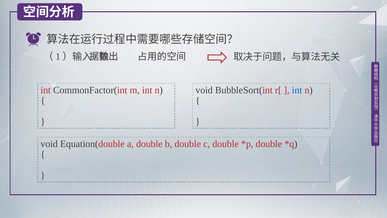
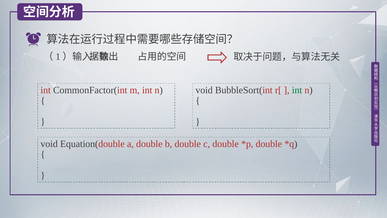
int at (297, 90) colour: blue -> green
